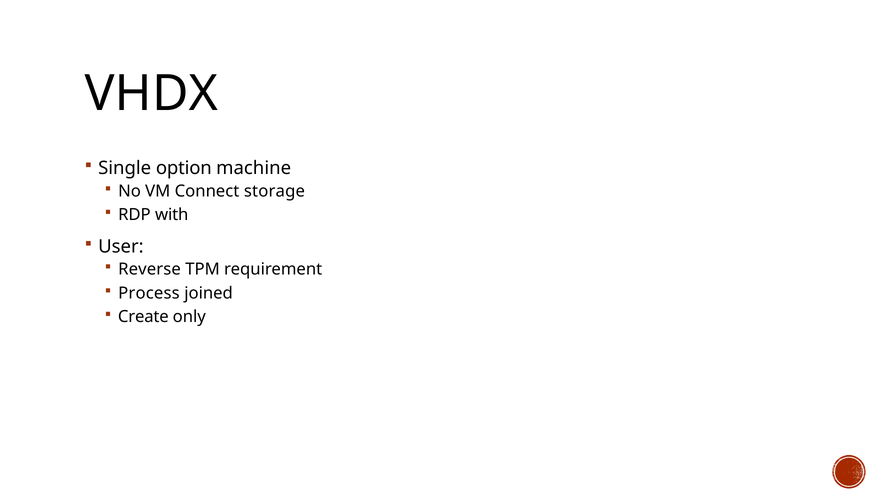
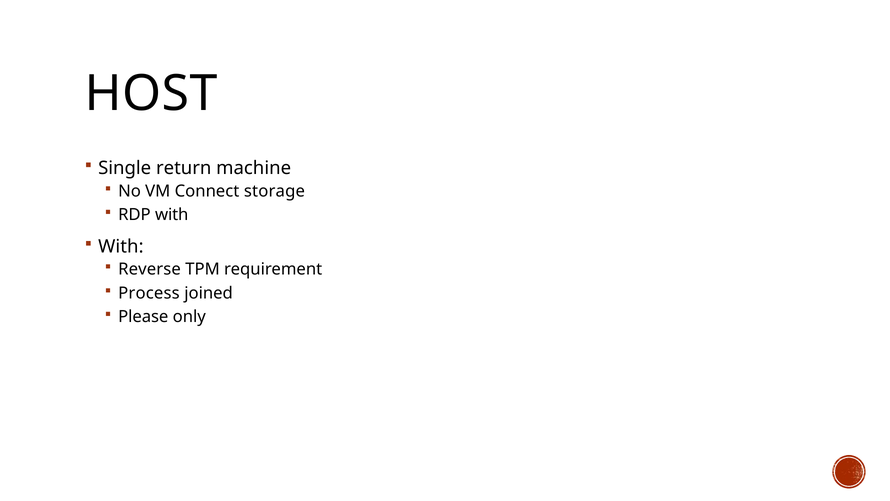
VHDX: VHDX -> HOST
option: option -> return
User at (121, 246): User -> With
Create: Create -> Please
